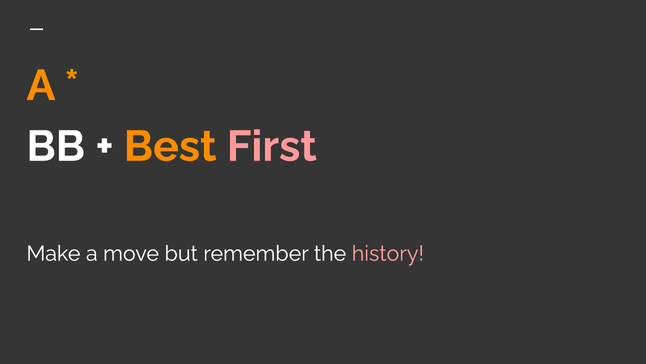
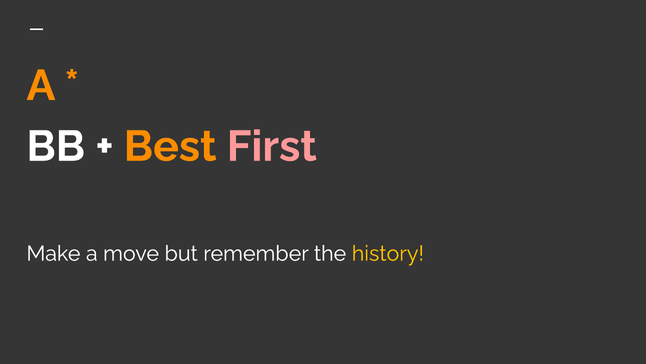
history colour: pink -> yellow
